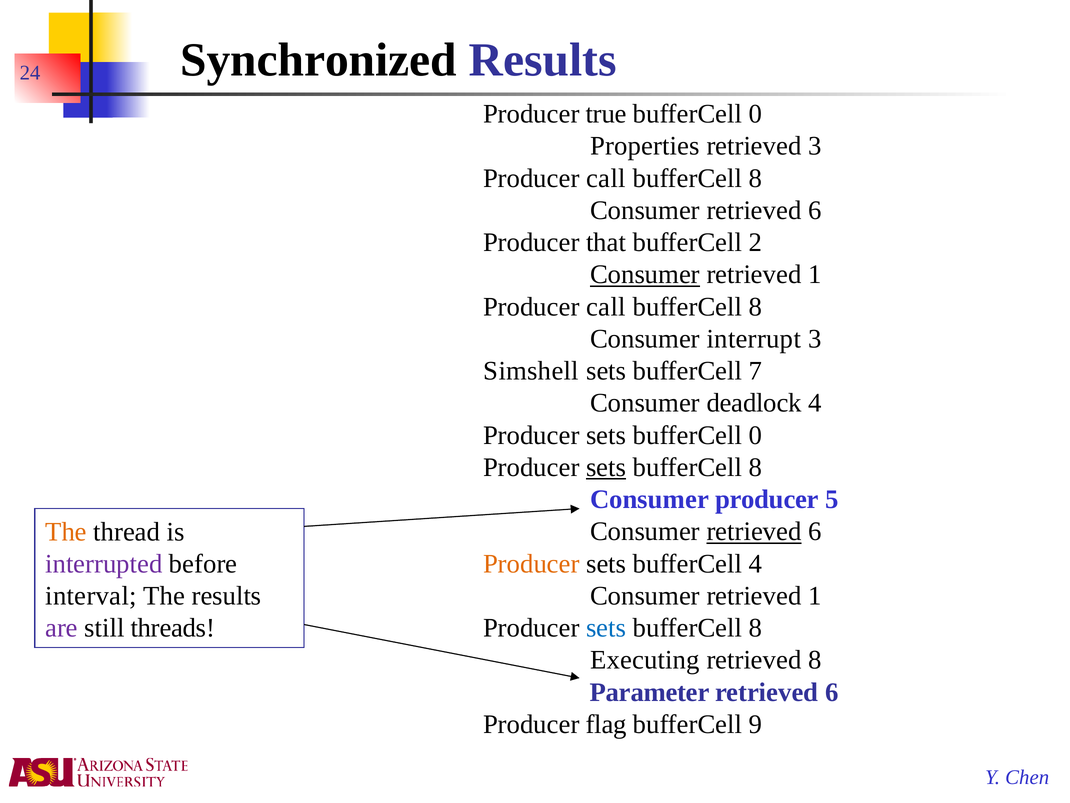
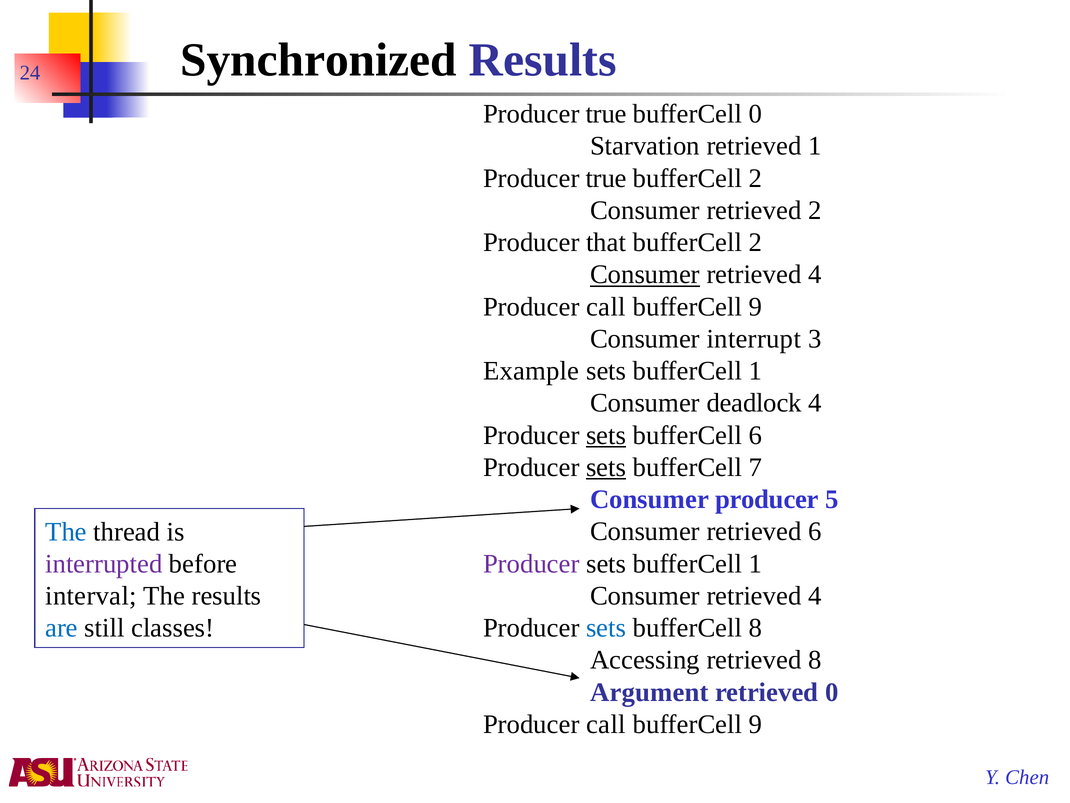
Properties: Properties -> Starvation
retrieved 3: 3 -> 1
call at (606, 178): call -> true
8 at (755, 178): 8 -> 2
6 at (815, 210): 6 -> 2
1 at (815, 274): 1 -> 4
8 at (755, 307): 8 -> 9
Simshell: Simshell -> Example
7 at (755, 371): 7 -> 1
sets at (606, 435) underline: none -> present
0 at (755, 435): 0 -> 6
8 at (755, 467): 8 -> 7
retrieved at (754, 531) underline: present -> none
The at (66, 531) colour: orange -> blue
Producer at (531, 563) colour: orange -> purple
4 at (755, 563): 4 -> 1
1 at (815, 595): 1 -> 4
are colour: purple -> blue
threads: threads -> classes
Executing: Executing -> Accessing
Parameter: Parameter -> Argument
6 at (832, 692): 6 -> 0
flag at (606, 724): flag -> call
